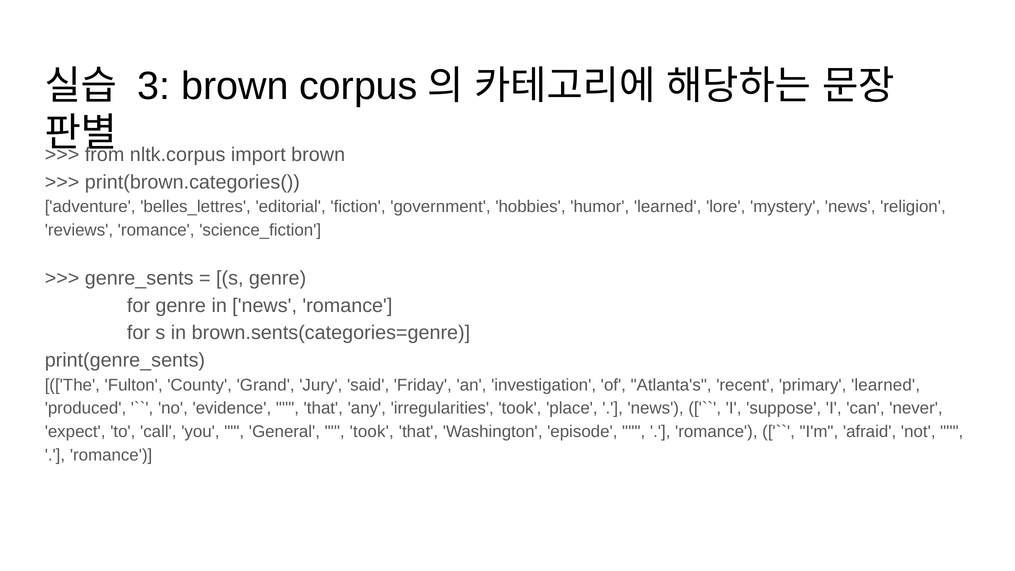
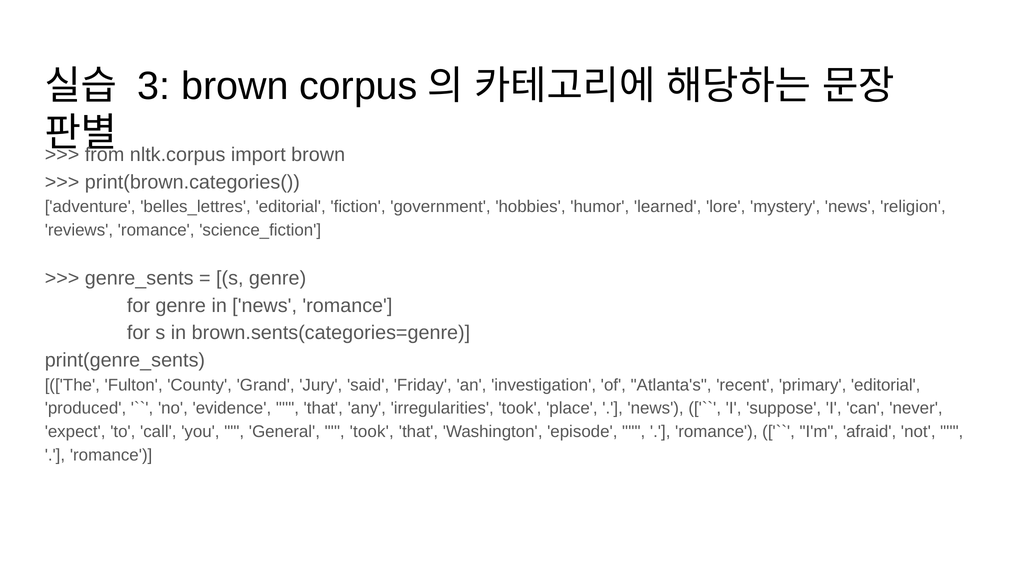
primary learned: learned -> editorial
